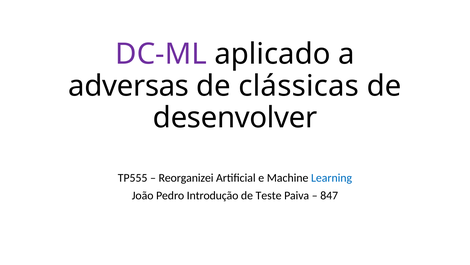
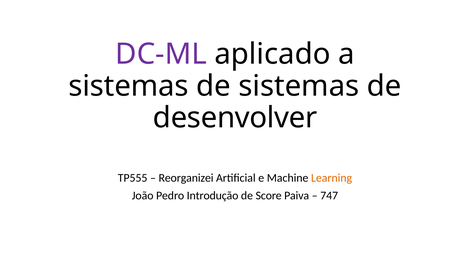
adversas at (129, 86): adversas -> sistemas
de clássicas: clássicas -> sistemas
Learning colour: blue -> orange
Teste: Teste -> Score
847: 847 -> 747
